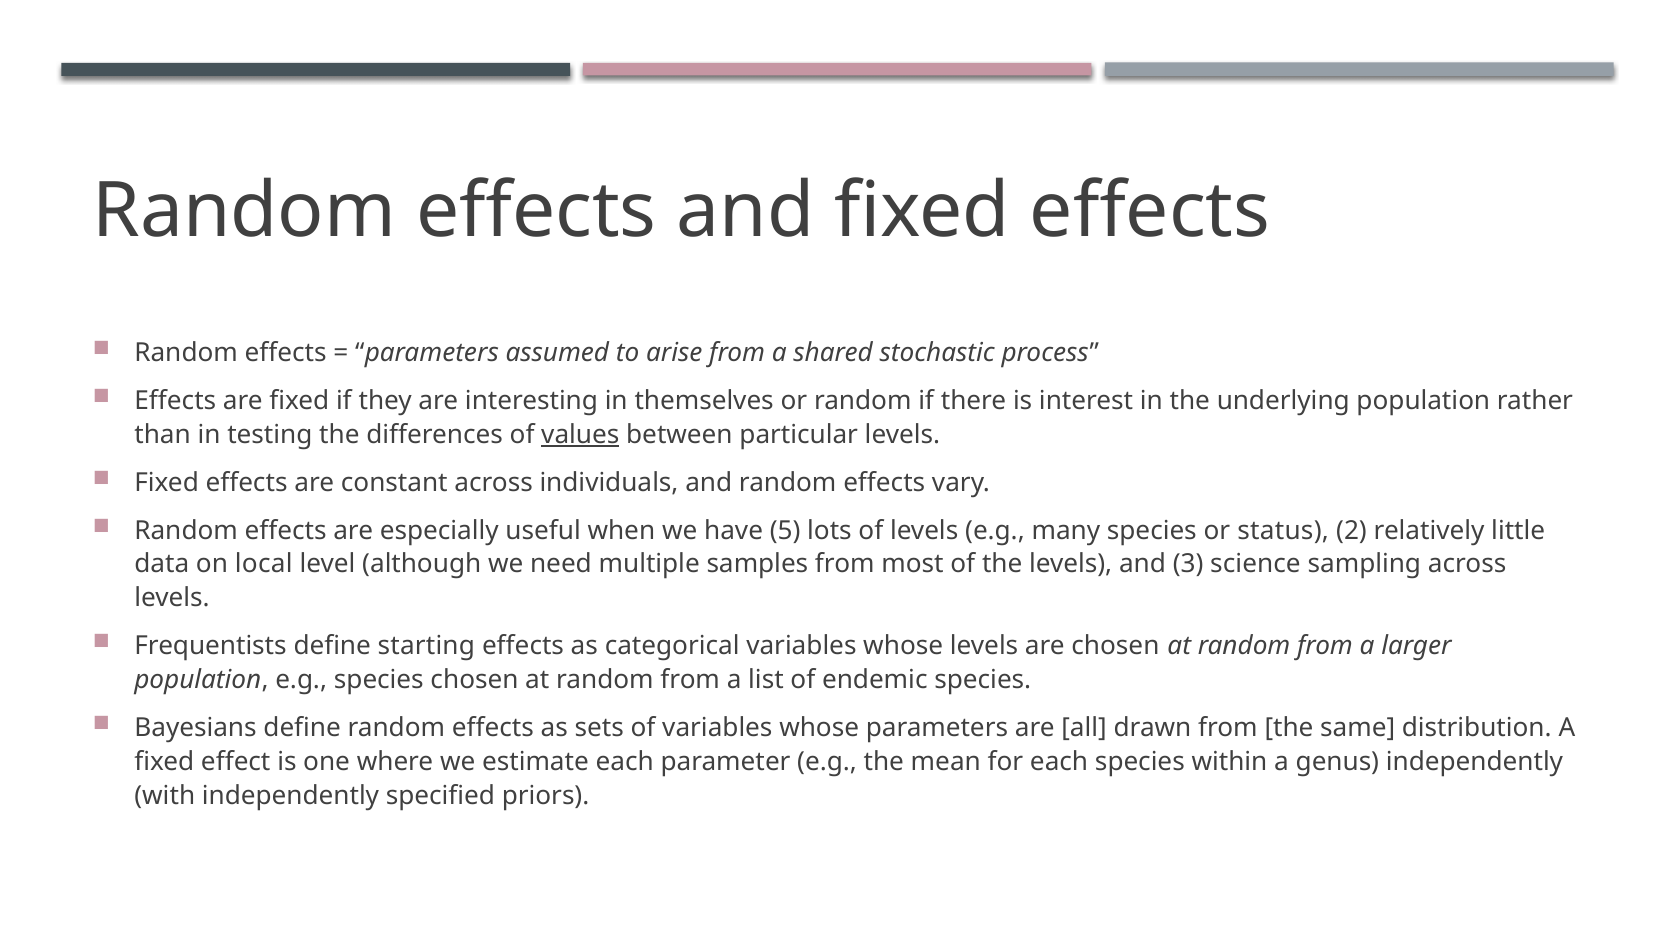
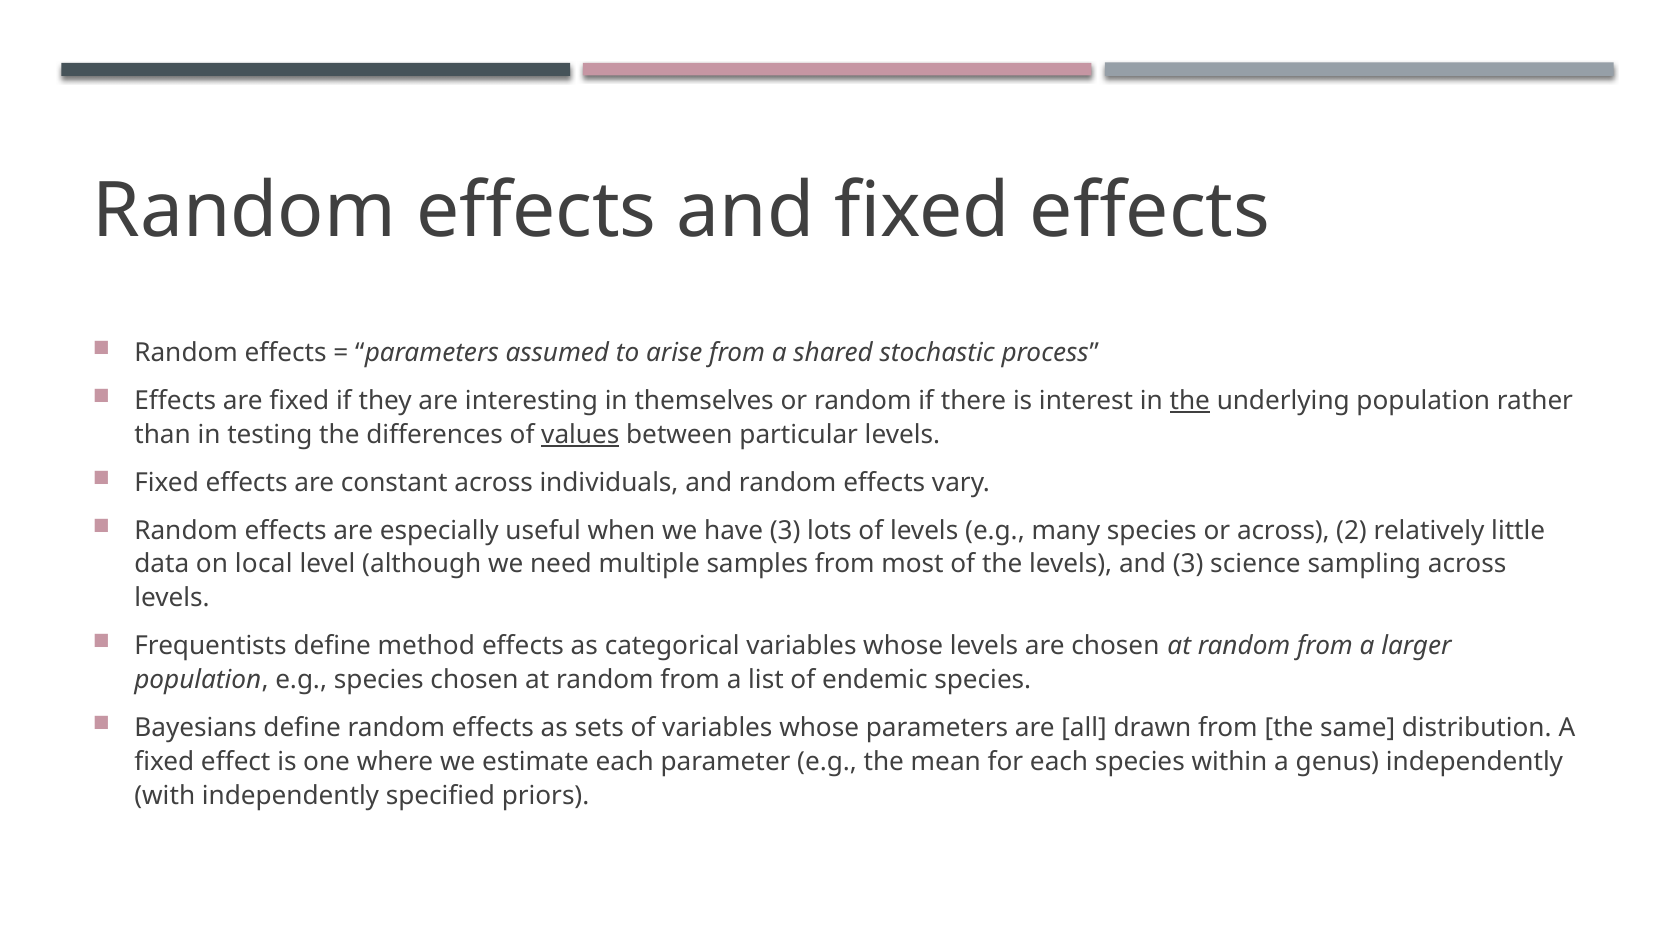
the at (1190, 401) underline: none -> present
have 5: 5 -> 3
or status: status -> across
starting: starting -> method
